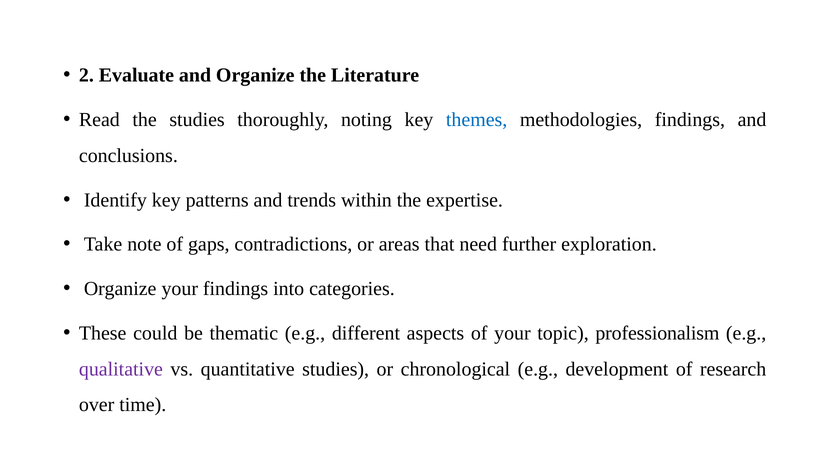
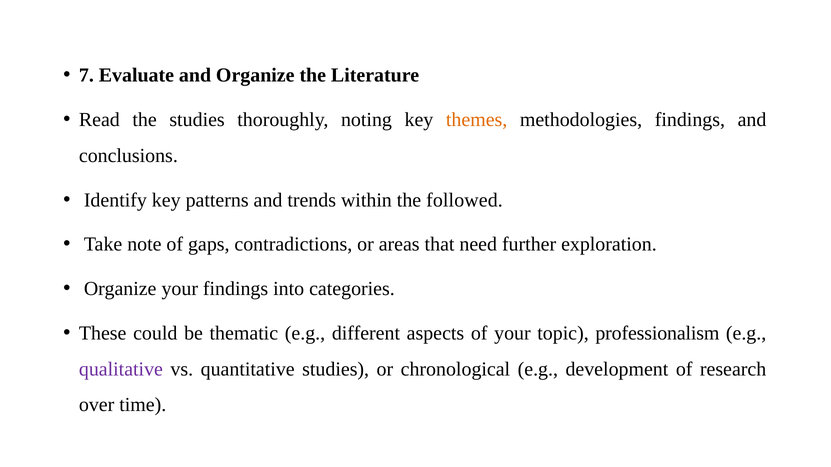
2: 2 -> 7
themes colour: blue -> orange
expertise: expertise -> followed
